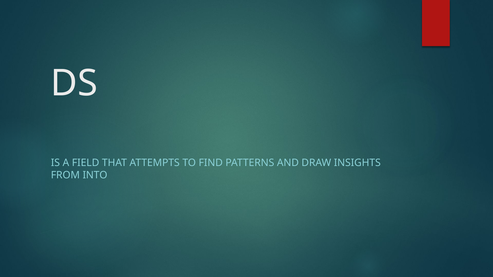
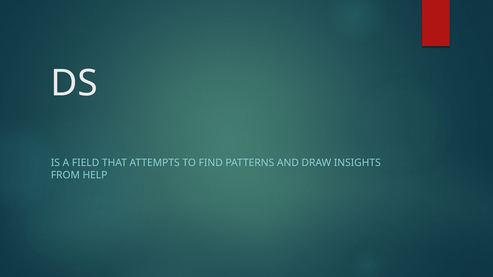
INTO: INTO -> HELP
